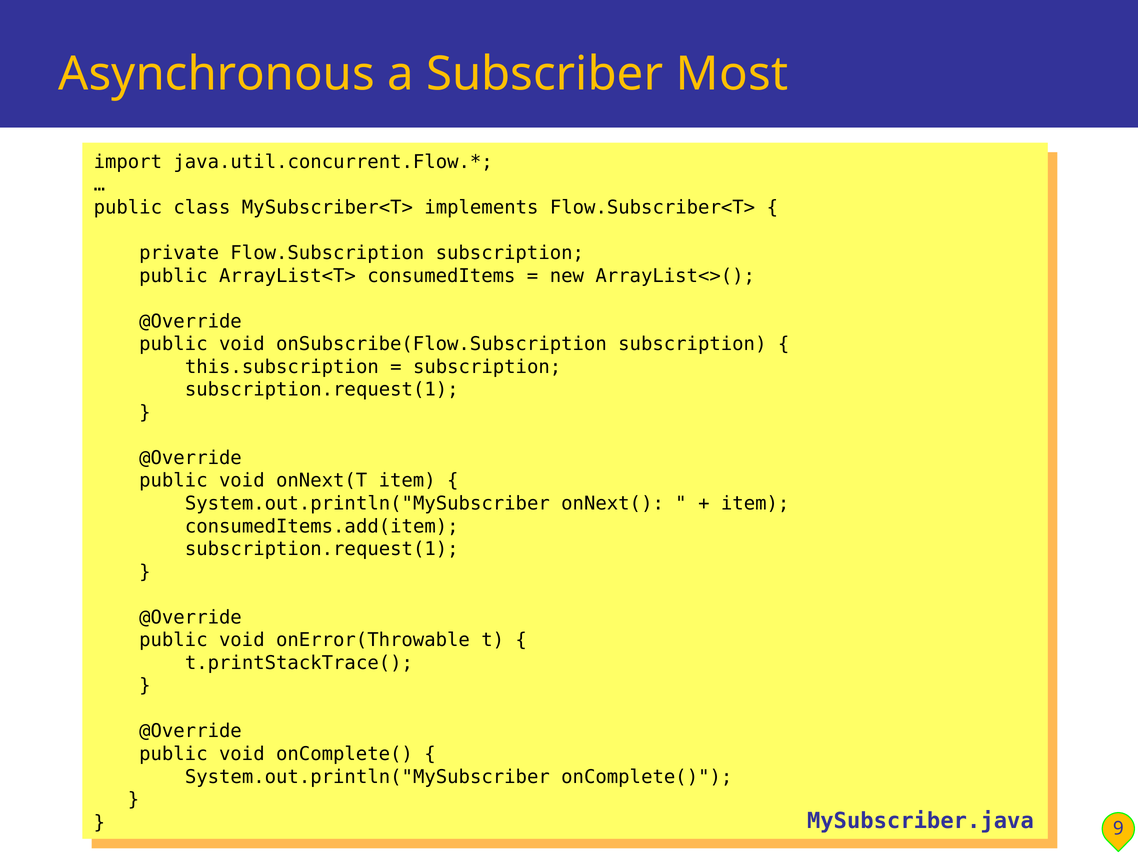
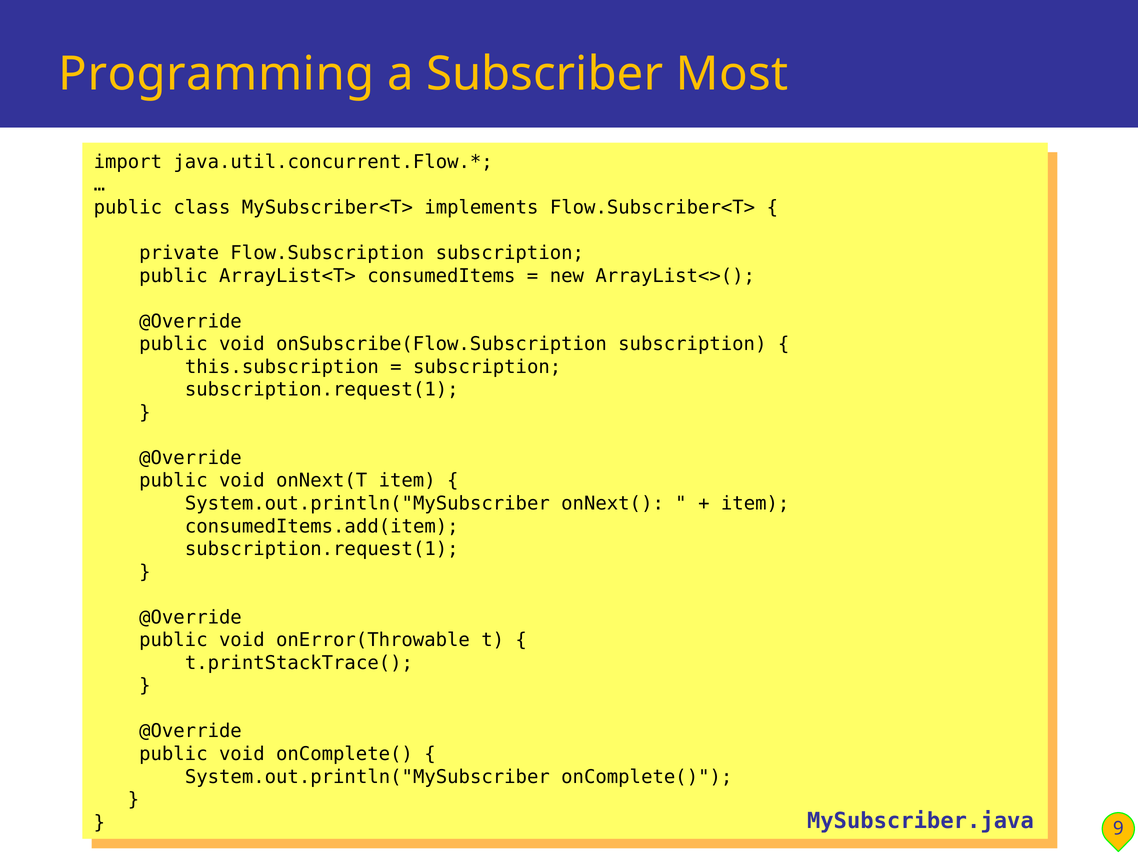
Asynchronous: Asynchronous -> Programming
